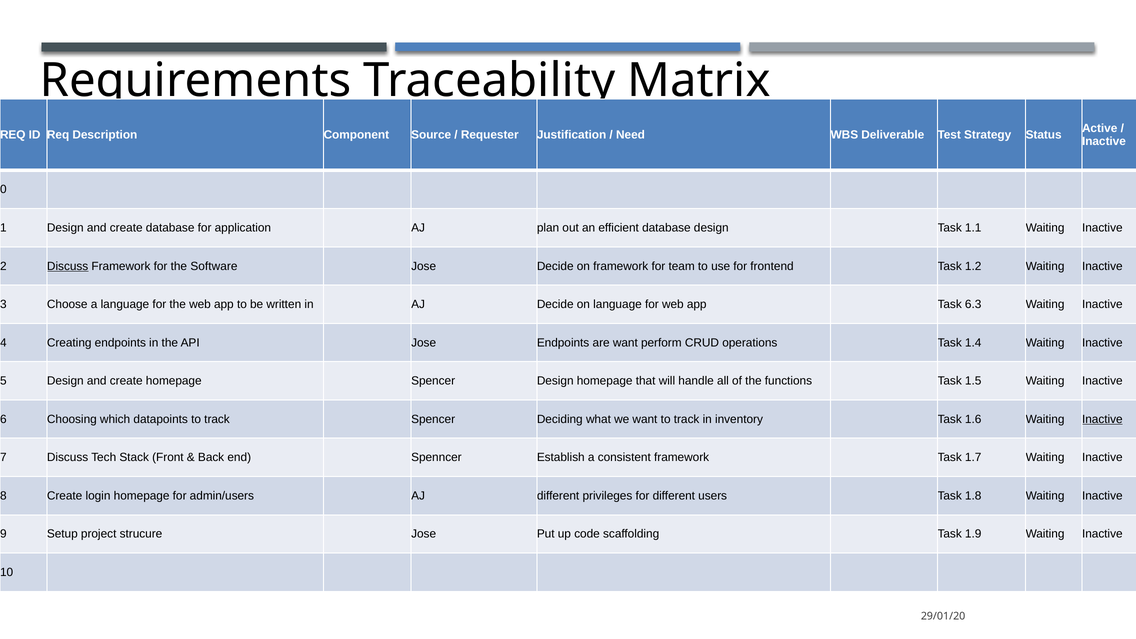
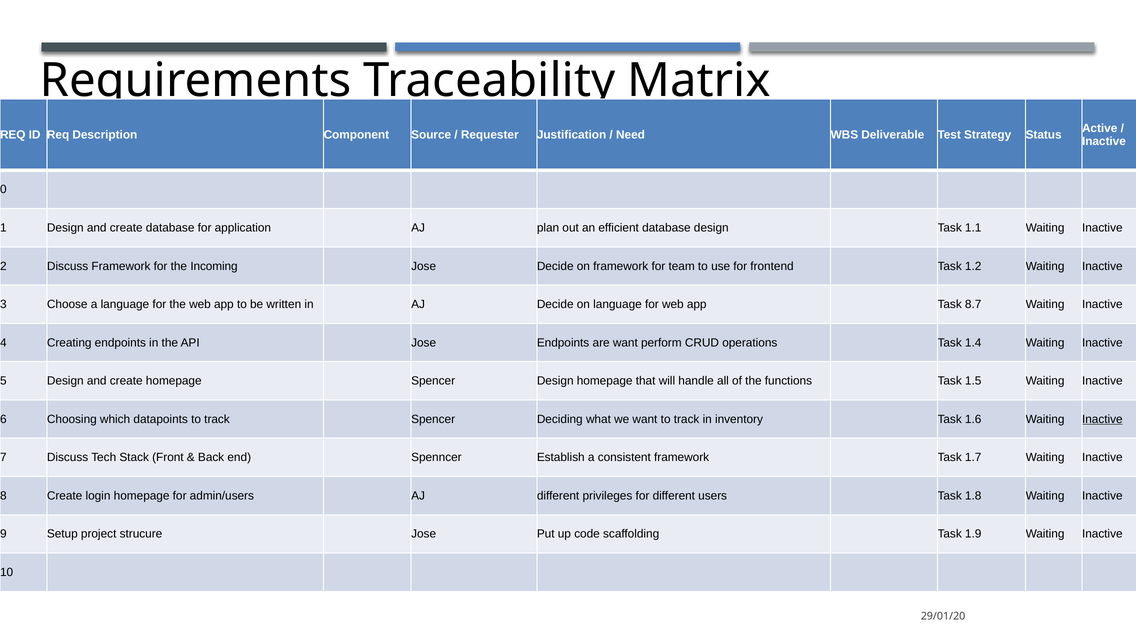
Discuss at (68, 266) underline: present -> none
Software: Software -> Incoming
6.3: 6.3 -> 8.7
